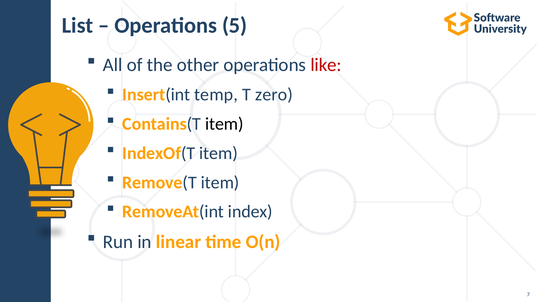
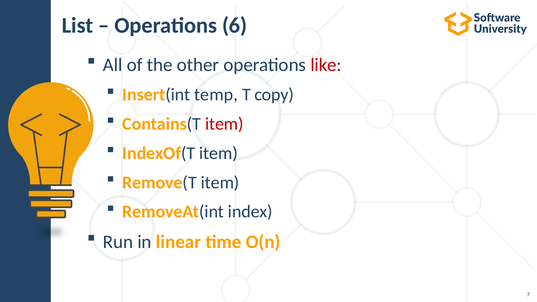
5: 5 -> 6
zero: zero -> copy
item at (224, 124) colour: black -> red
